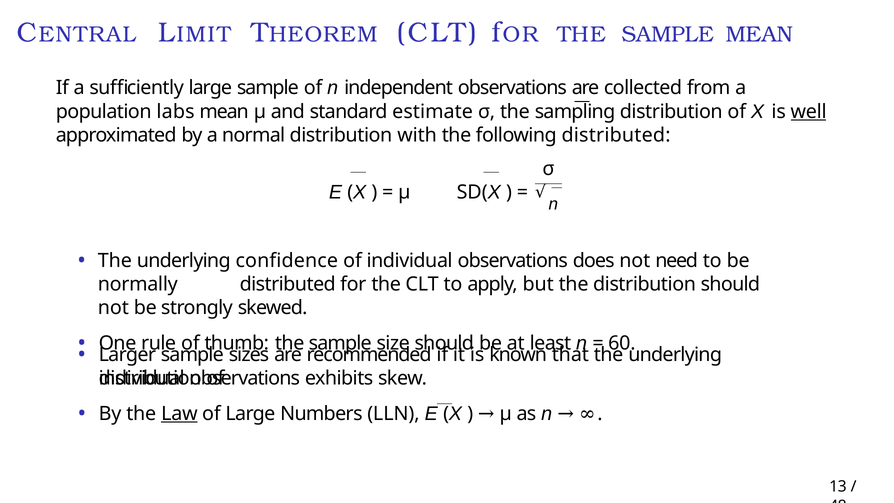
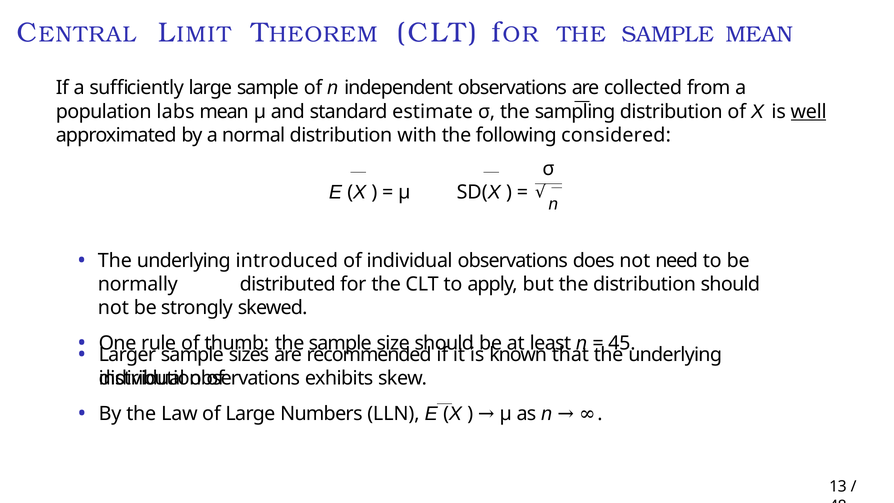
following distributed: distributed -> considered
confidence: confidence -> introduced
60: 60 -> 45
Law underline: present -> none
